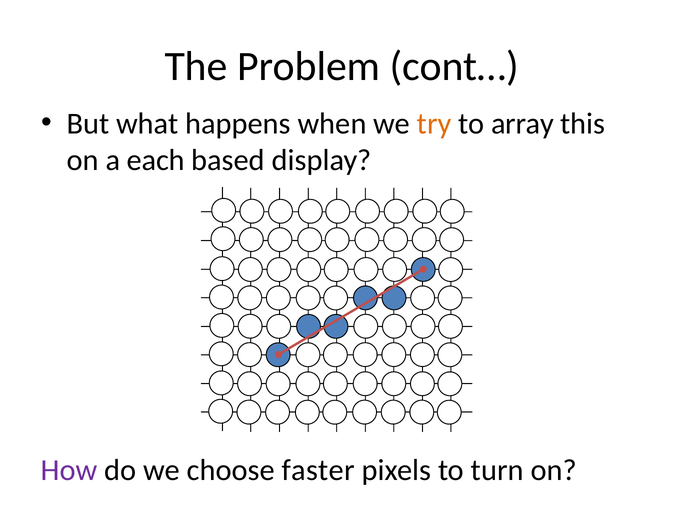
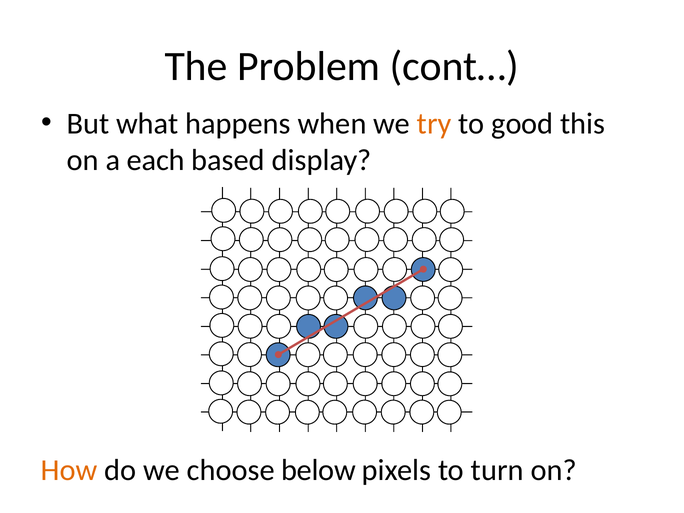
array: array -> good
How colour: purple -> orange
faster: faster -> below
